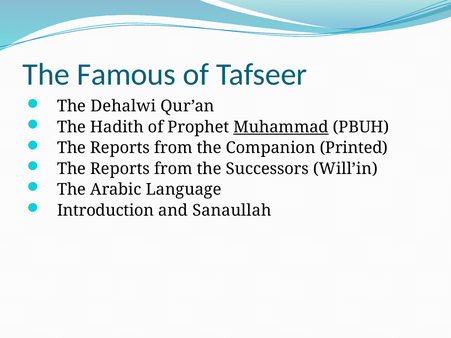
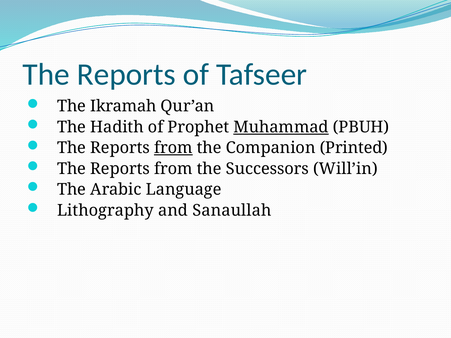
Famous at (126, 74): Famous -> Reports
Dehalwi: Dehalwi -> Ikramah
from at (173, 148) underline: none -> present
Introduction: Introduction -> Lithography
